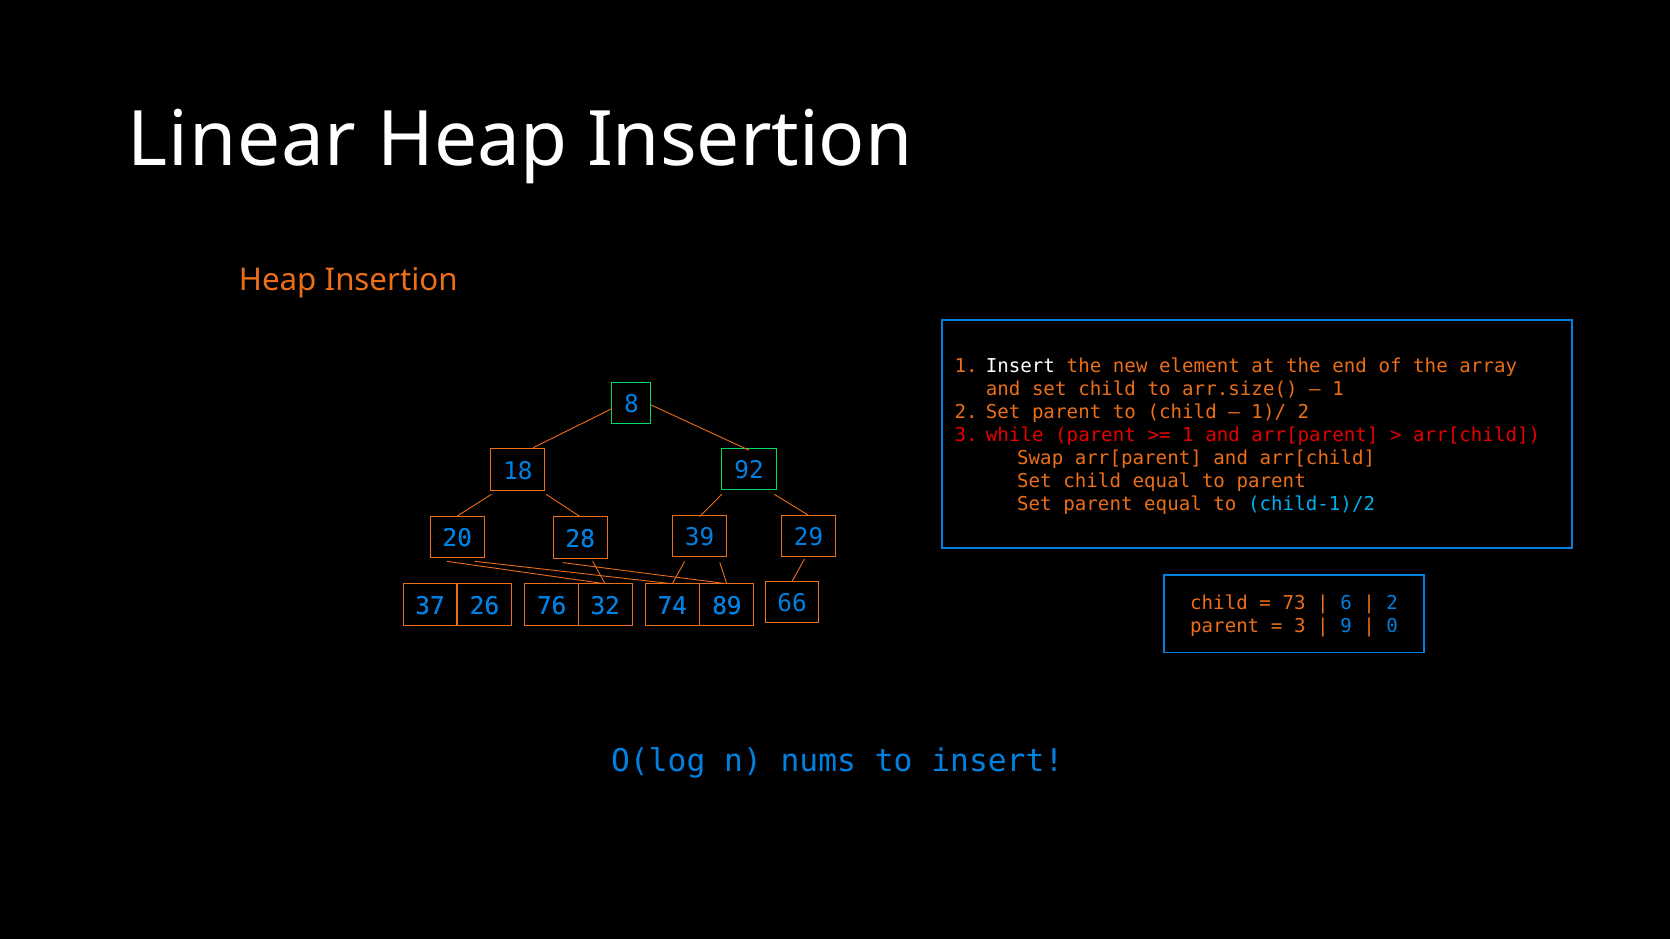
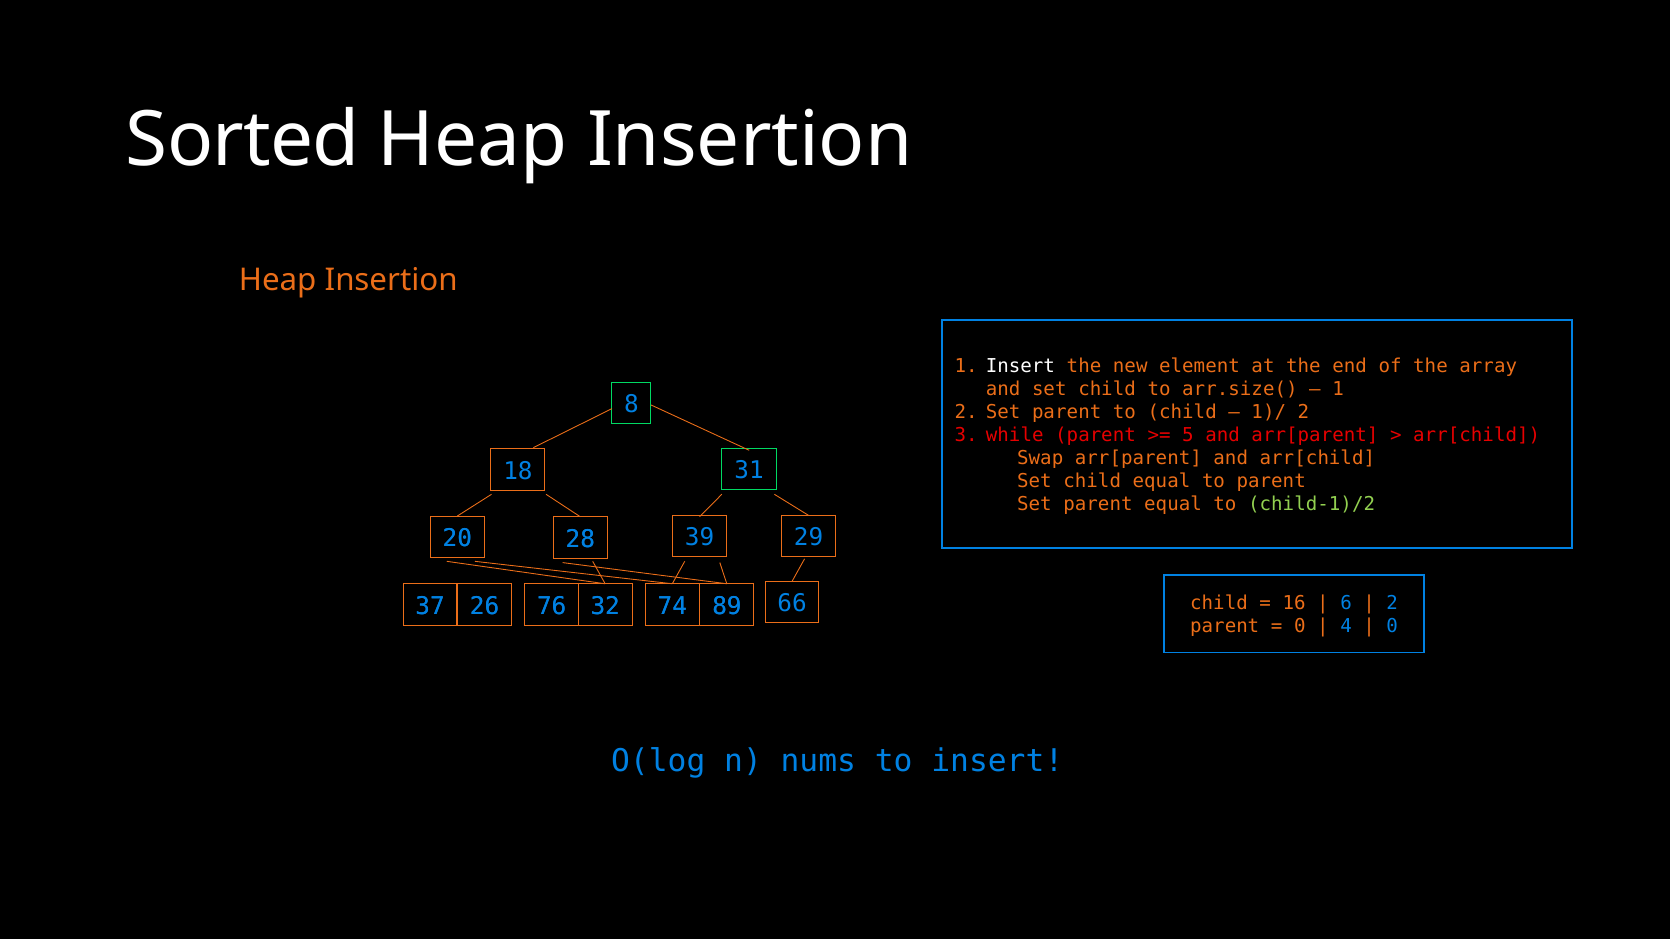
Linear: Linear -> Sorted
1 at (1188, 435): 1 -> 5
92: 92 -> 31
child-1)/2 colour: light blue -> light green
73: 73 -> 16
3 at (1300, 627): 3 -> 0
9: 9 -> 4
